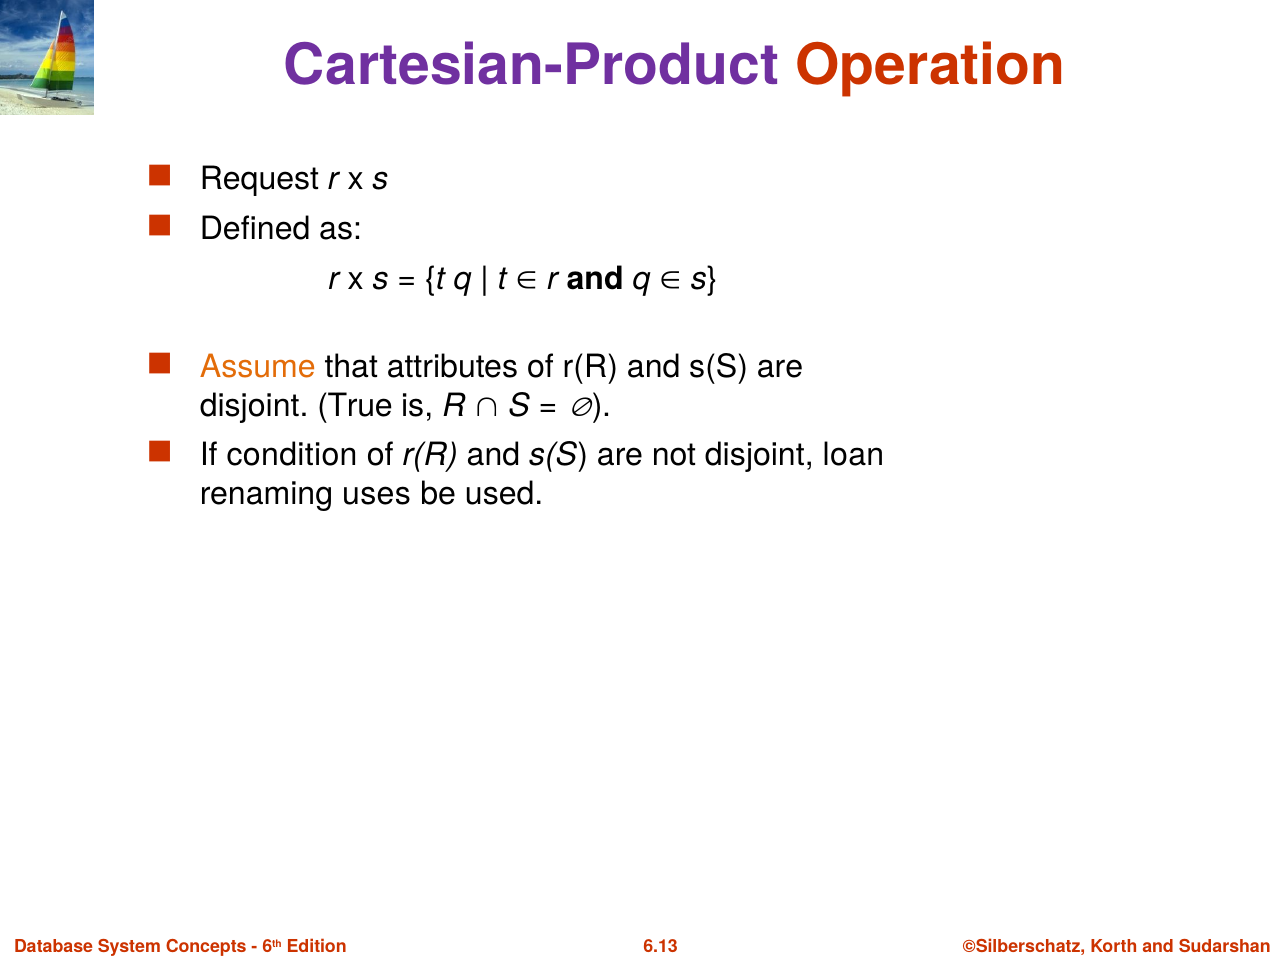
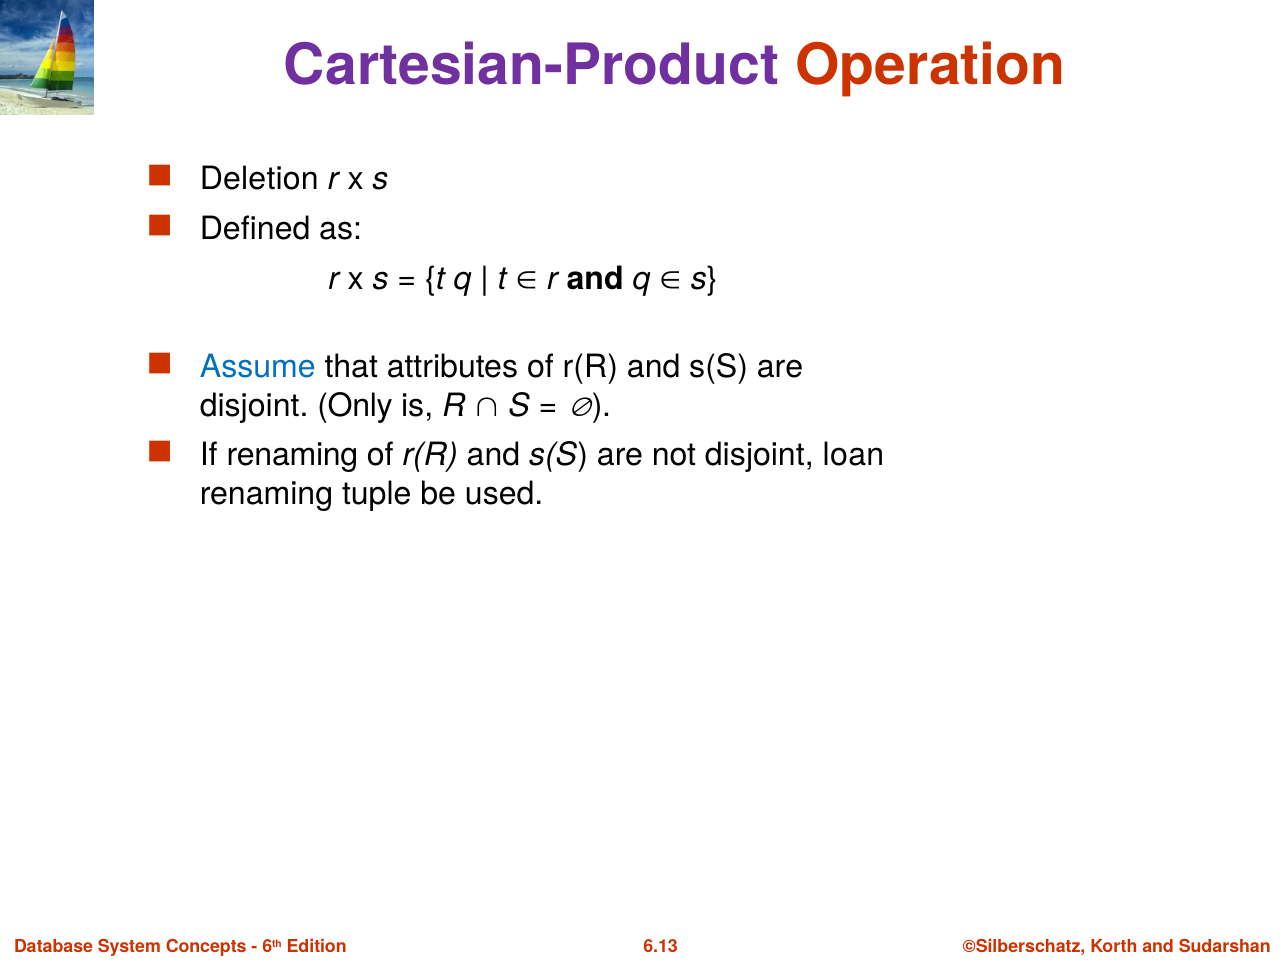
Request: Request -> Deletion
Assume colour: orange -> blue
True: True -> Only
If condition: condition -> renaming
uses: uses -> tuple
